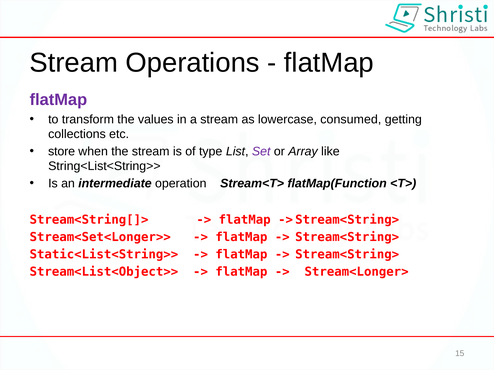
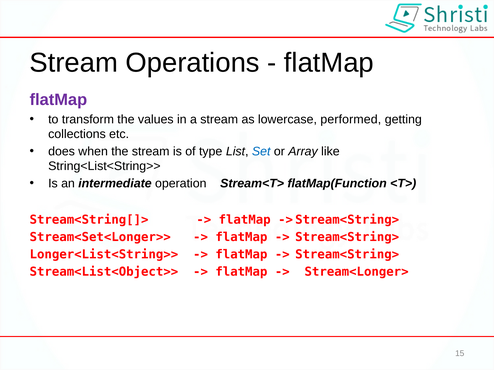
consumed: consumed -> performed
store: store -> does
Set colour: purple -> blue
Static<List<String>>: Static<List<String>> -> Longer<List<String>>
